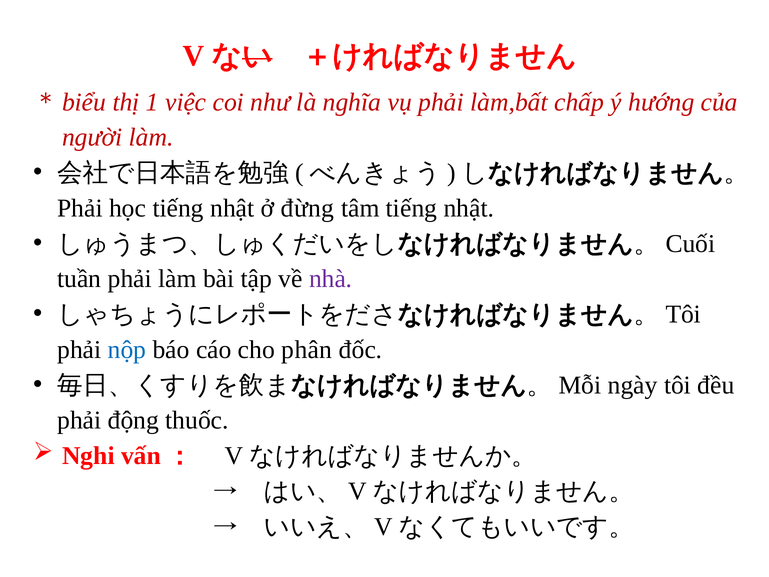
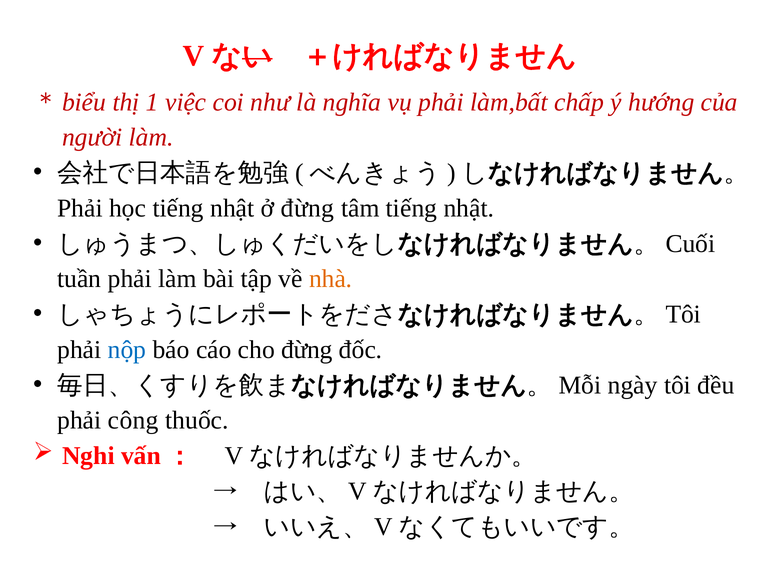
nhà colour: purple -> orange
cho phân: phân -> đừng
động: động -> công
